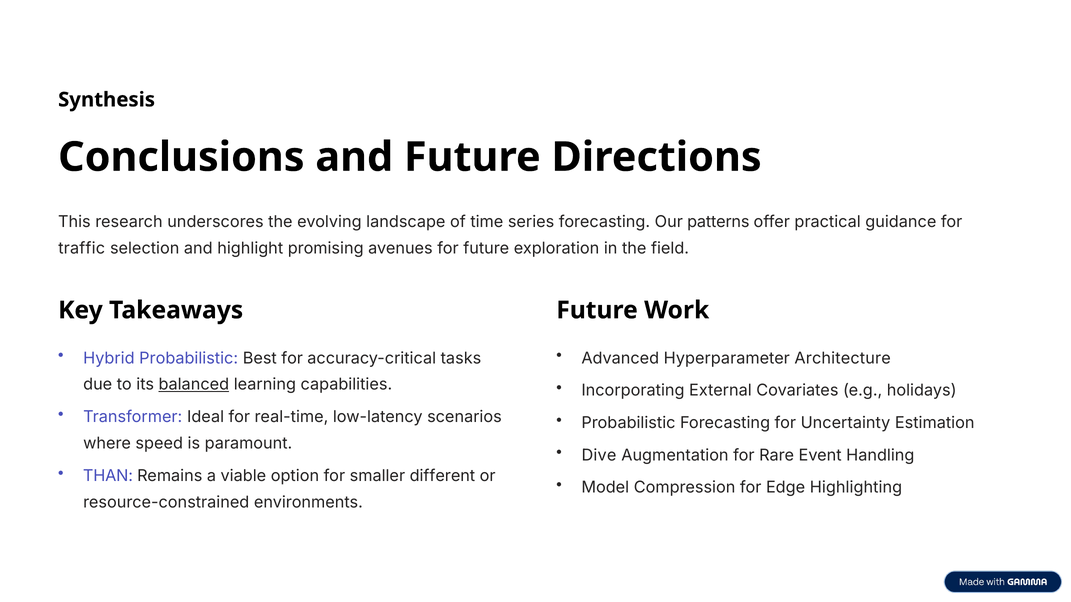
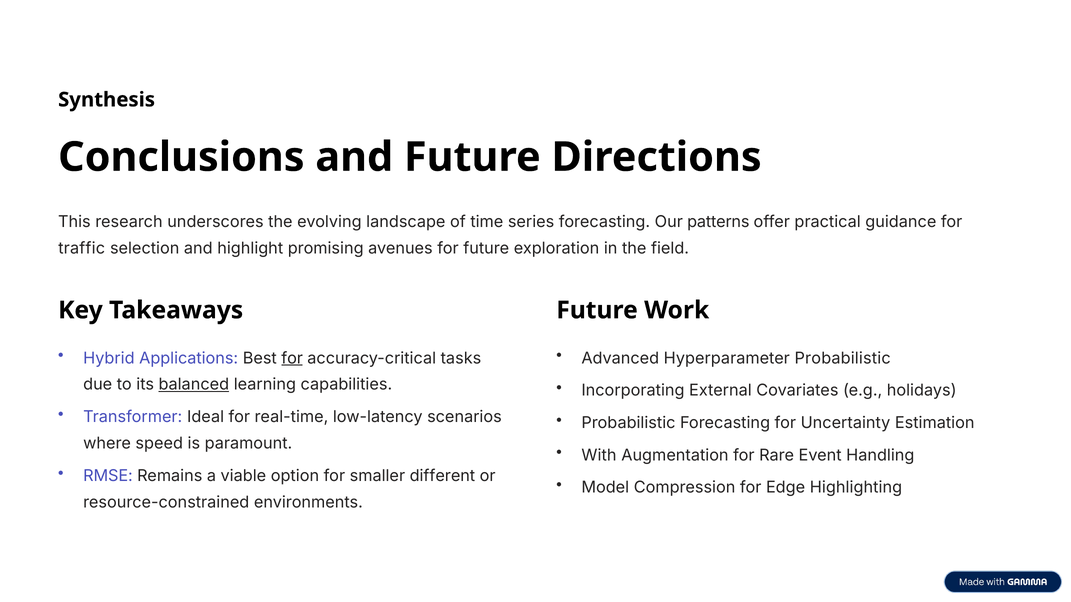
Hybrid Probabilistic: Probabilistic -> Applications
for at (292, 358) underline: none -> present
Hyperparameter Architecture: Architecture -> Probabilistic
Dive: Dive -> With
THAN: THAN -> RMSE
